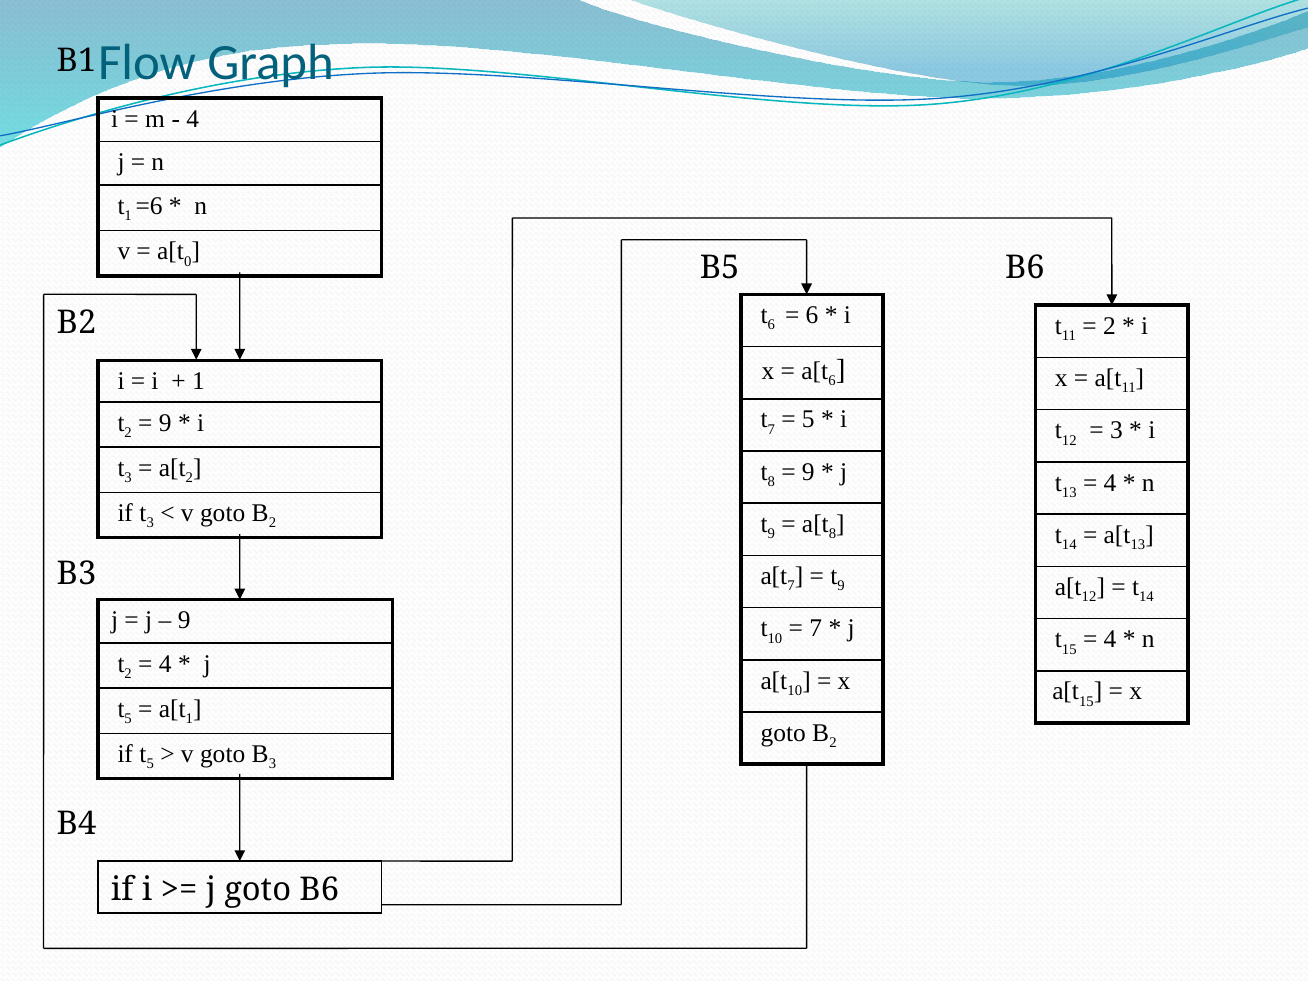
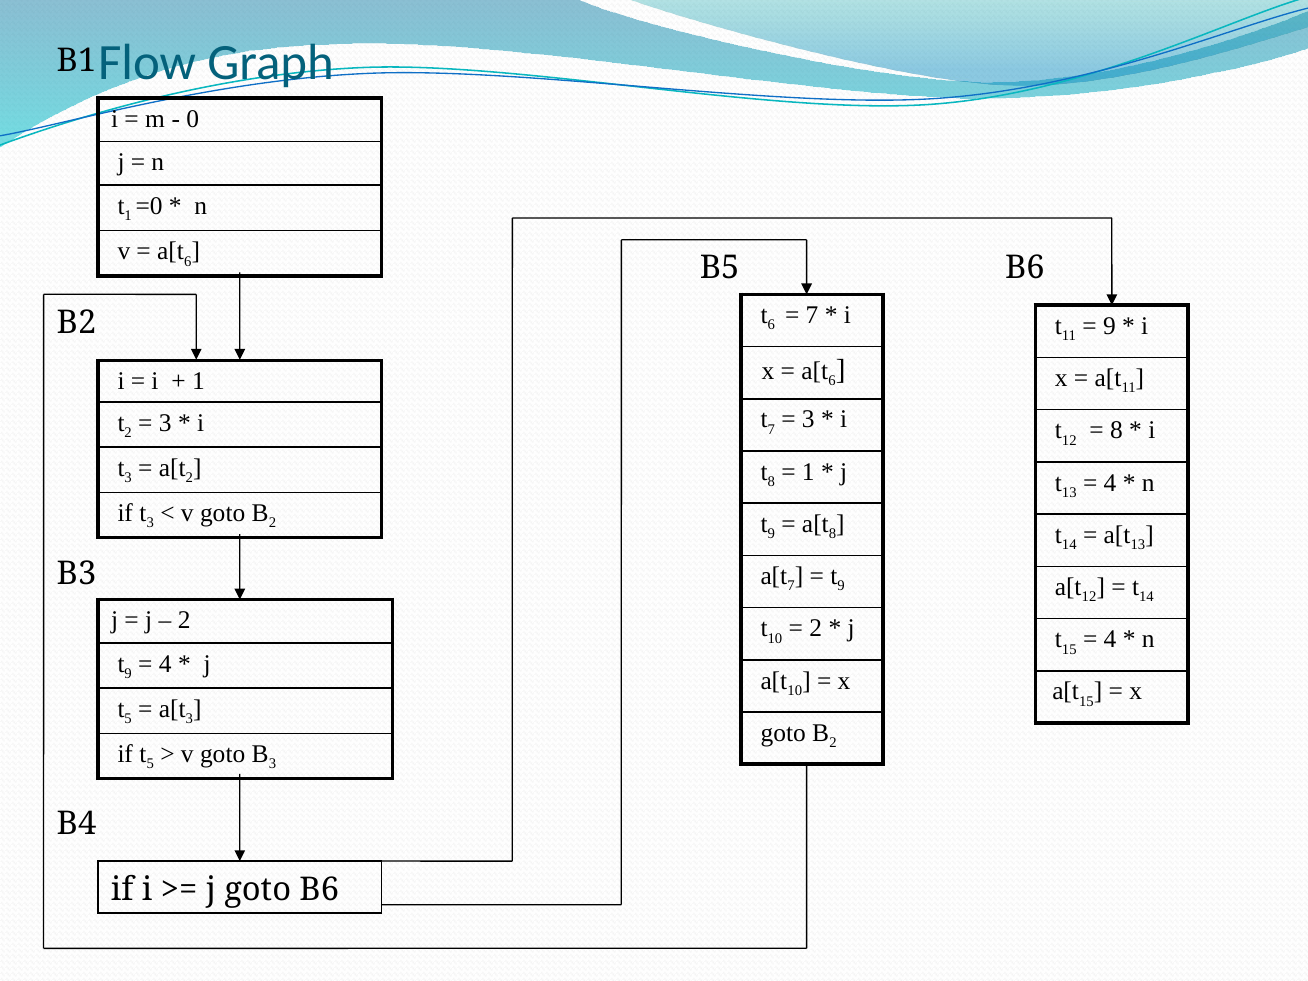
4 at (193, 119): 4 -> 0
=6: =6 -> =0
0 at (188, 261): 0 -> 6
6 at (812, 315): 6 -> 7
2 at (1109, 326): 2 -> 9
5 at (808, 420): 5 -> 3
9 at (165, 423): 9 -> 3
3 at (1116, 430): 3 -> 8
9 at (808, 472): 9 -> 1
9 at (184, 620): 9 -> 2
7 at (816, 628): 7 -> 2
2 at (128, 674): 2 -> 9
1 at (189, 719): 1 -> 3
